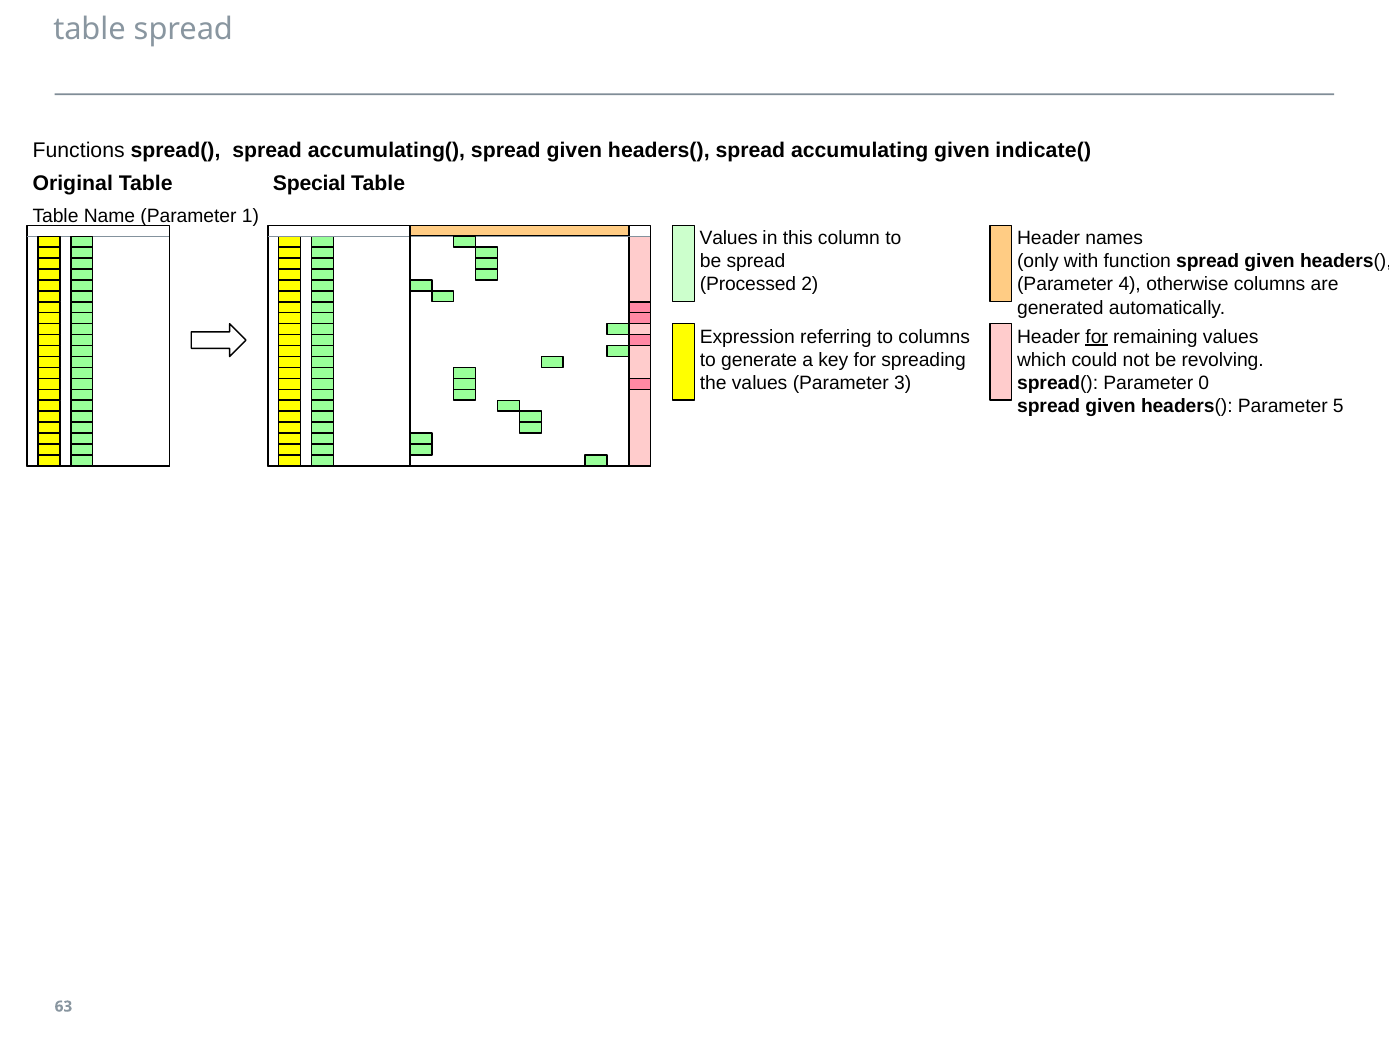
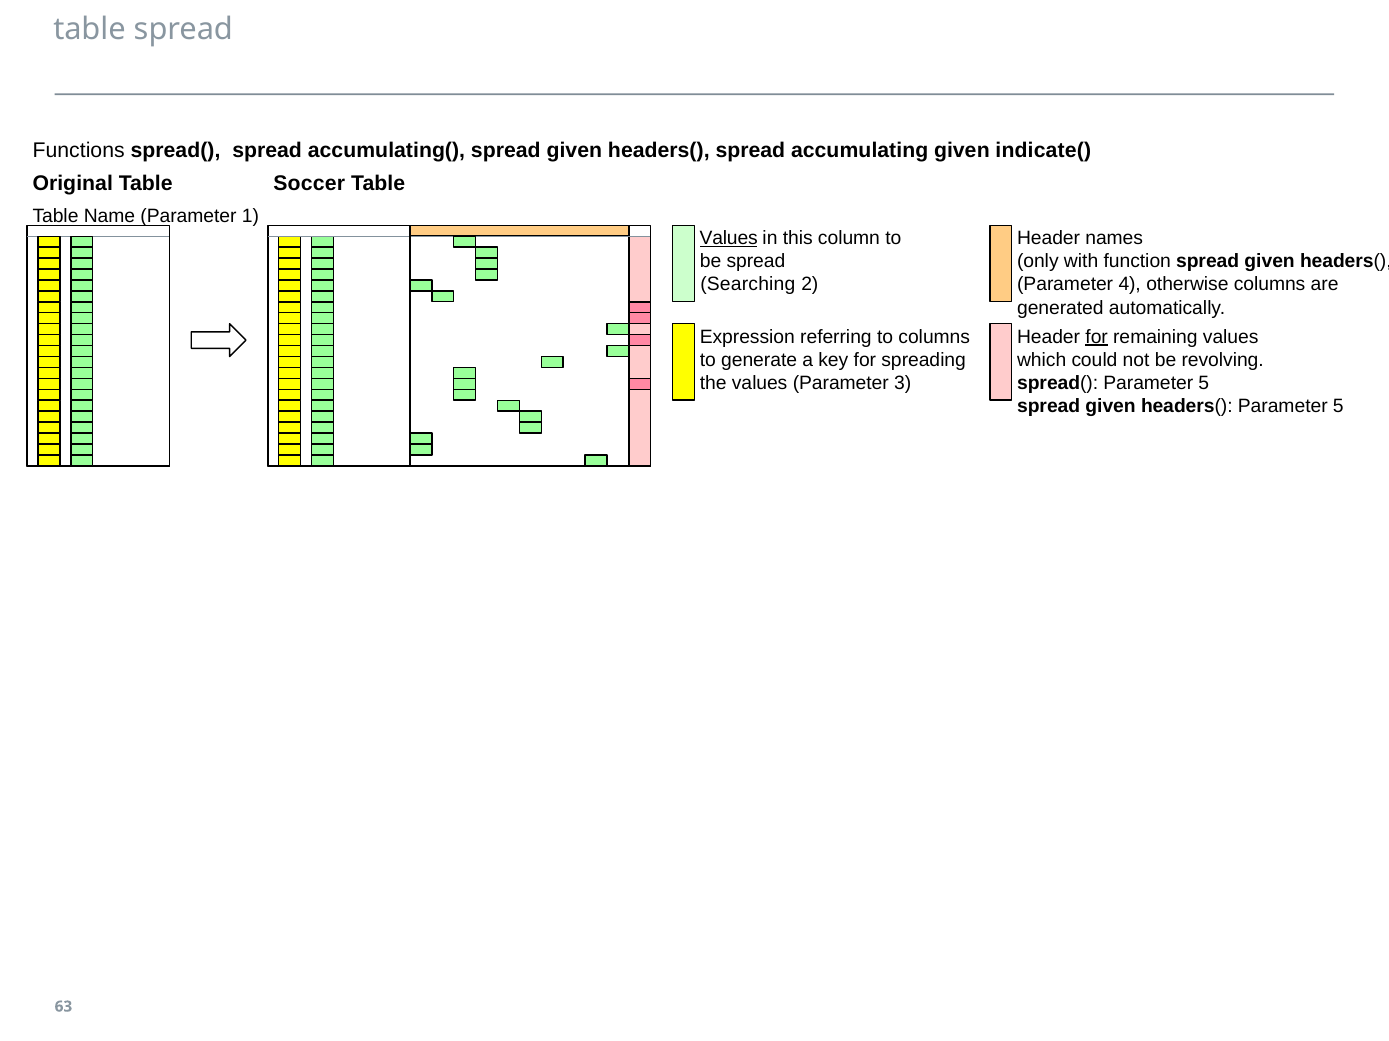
Special: Special -> Soccer
Values at (729, 238) underline: none -> present
Processed: Processed -> Searching
spread( Parameter 0: 0 -> 5
